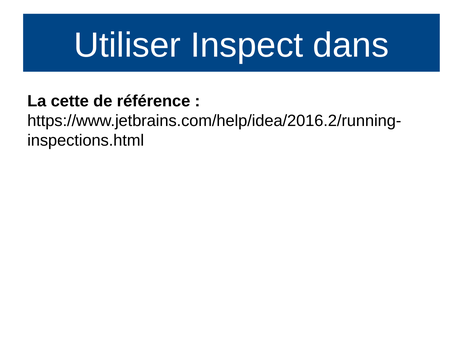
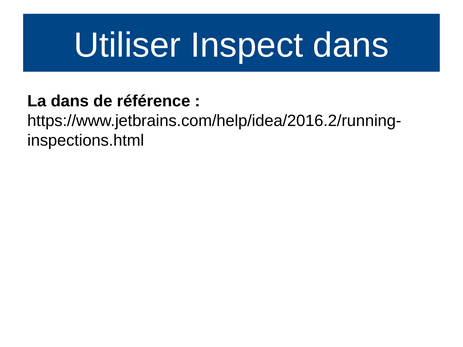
La cette: cette -> dans
